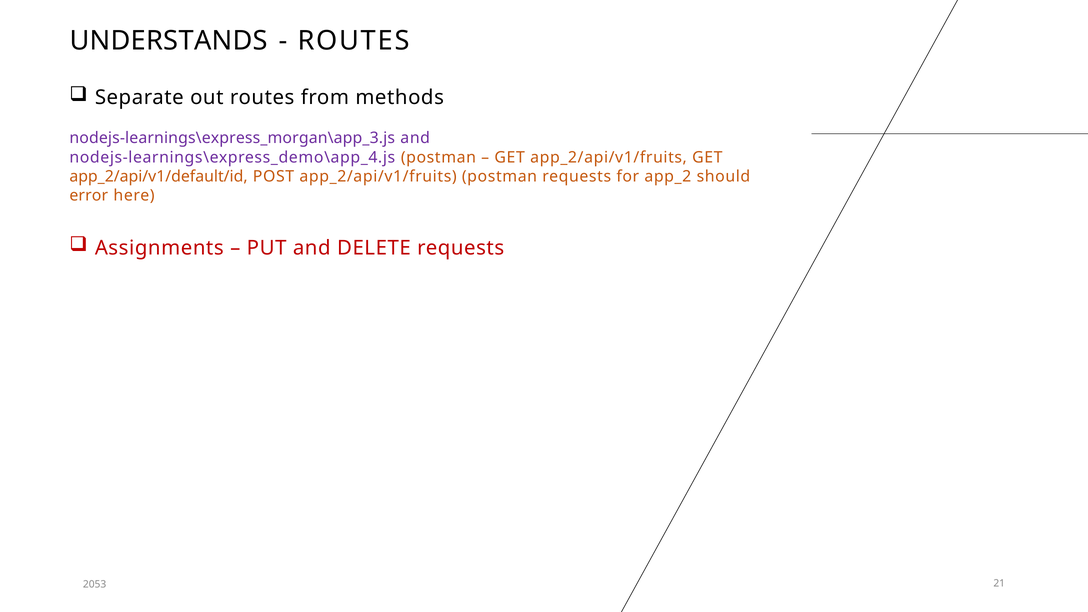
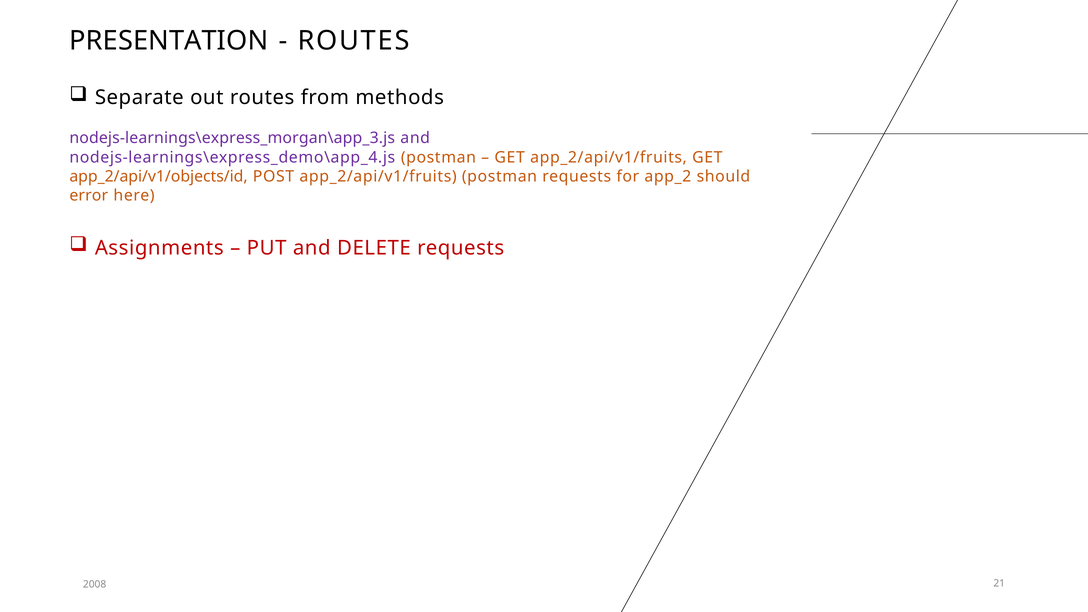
UNDERSTANDS: UNDERSTANDS -> PRESENTATION
app_2/api/v1/default/id: app_2/api/v1/default/id -> app_2/api/v1/objects/id
2053: 2053 -> 2008
